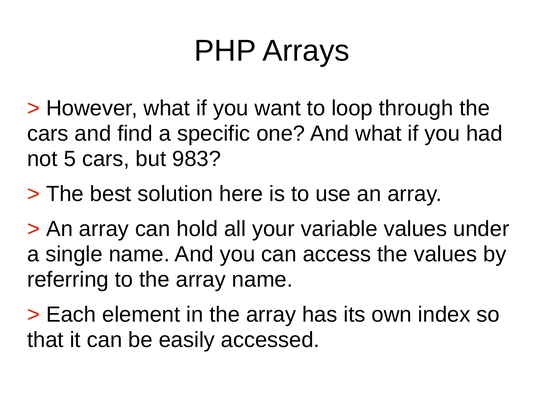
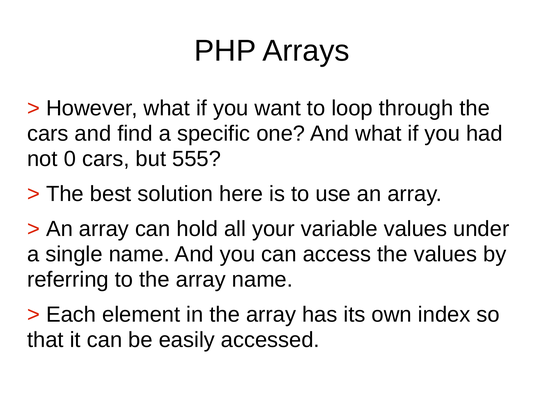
5: 5 -> 0
983: 983 -> 555
